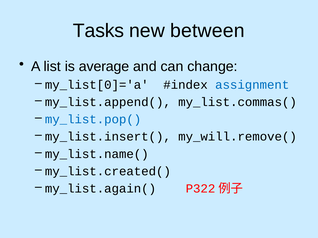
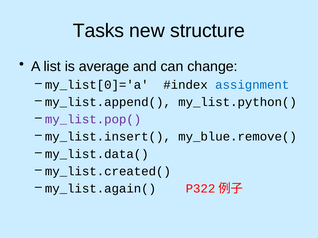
between: between -> structure
my_list.commas(: my_list.commas( -> my_list.python(
my_list.pop( colour: blue -> purple
my_will.remove(: my_will.remove( -> my_blue.remove(
my_list.name(: my_list.name( -> my_list.data(
